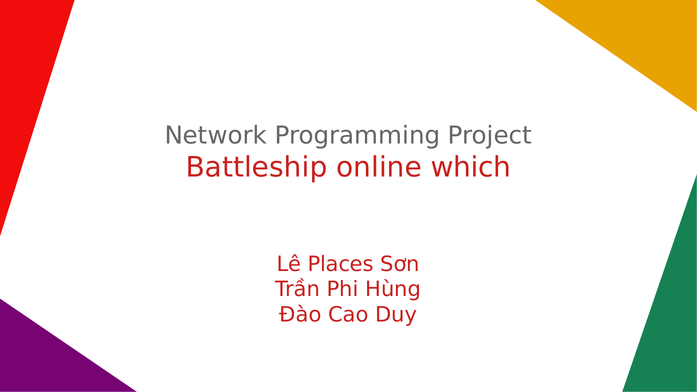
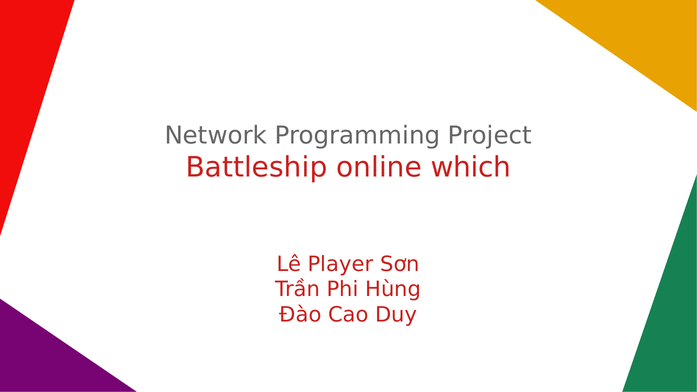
Places: Places -> Player
